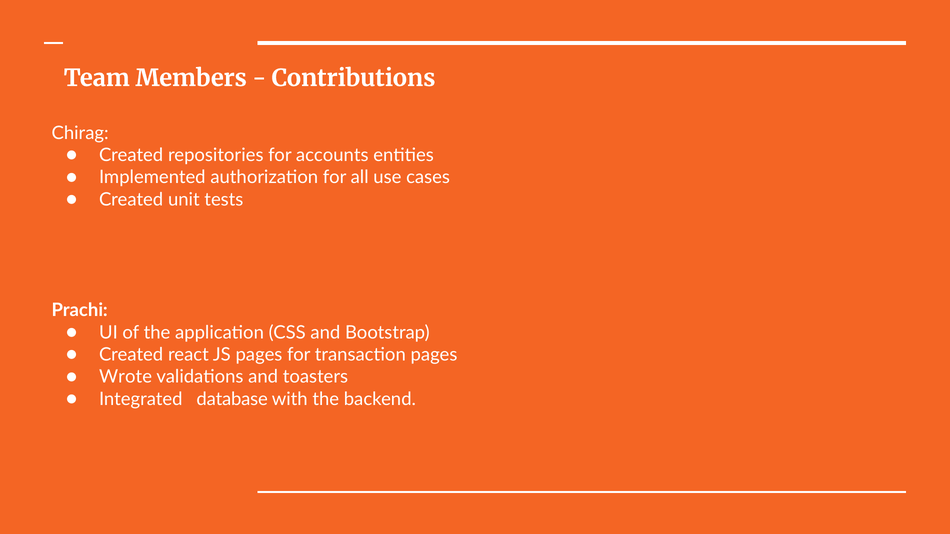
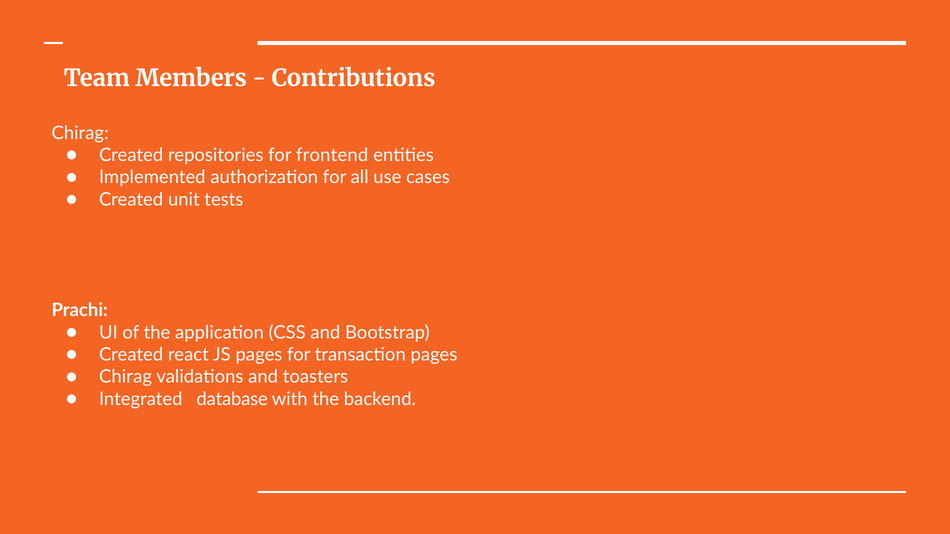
accounts: accounts -> frontend
Wrote at (126, 377): Wrote -> Chirag
